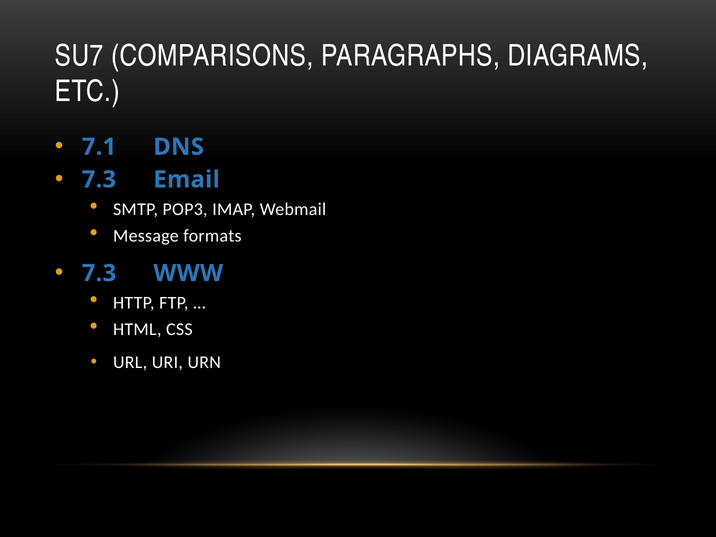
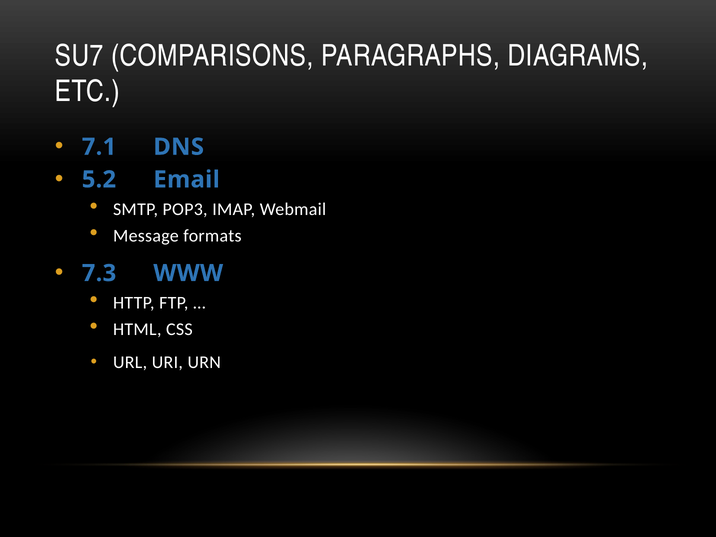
7.3 at (99, 180): 7.3 -> 5.2
